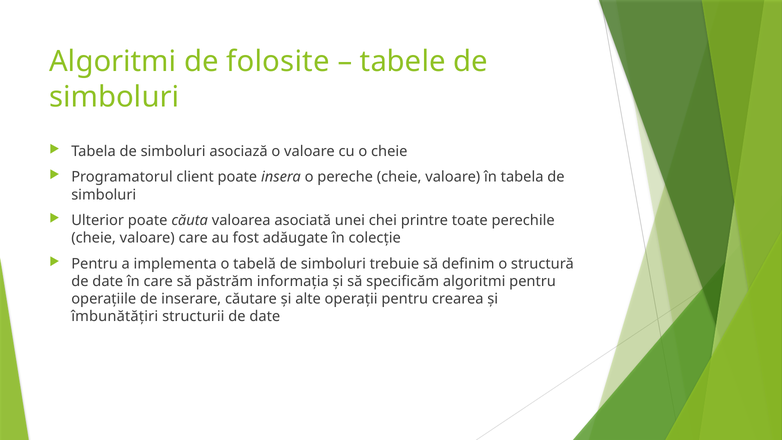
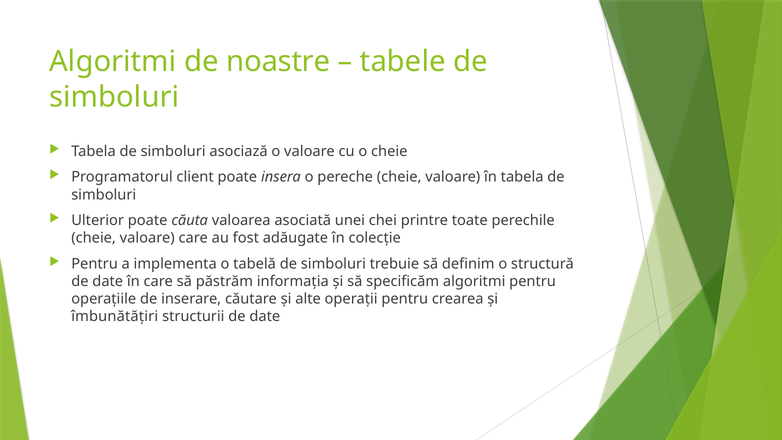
folosite: folosite -> noastre
